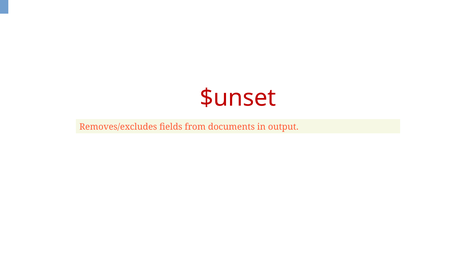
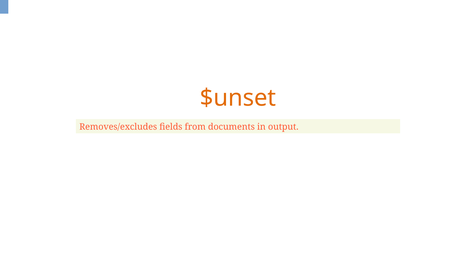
$unset colour: red -> orange
